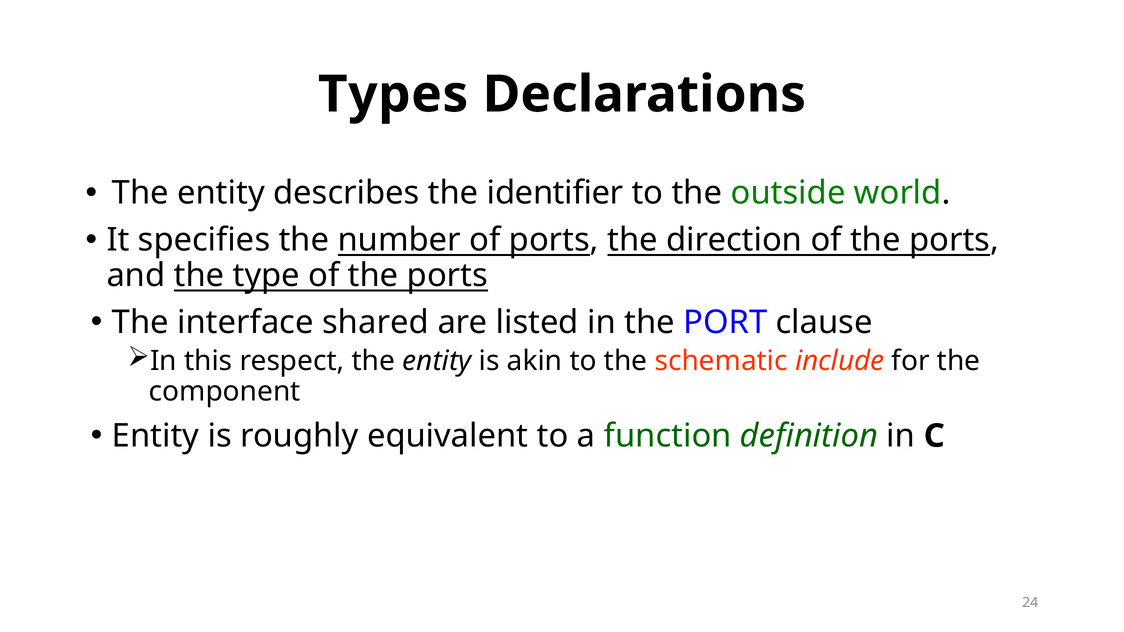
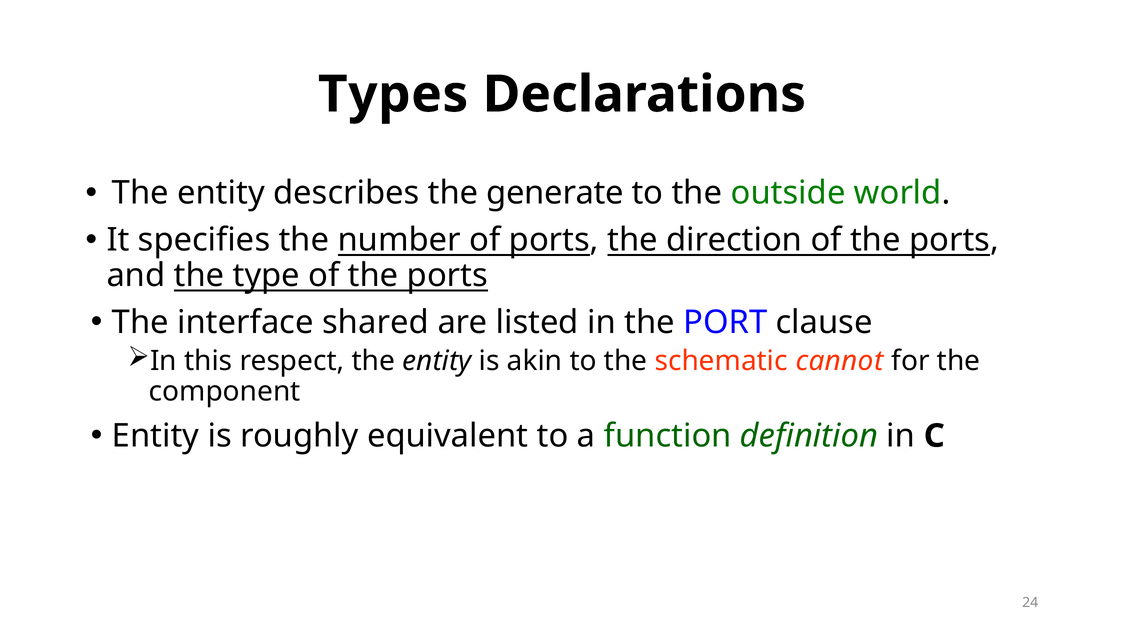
identifier: identifier -> generate
include: include -> cannot
